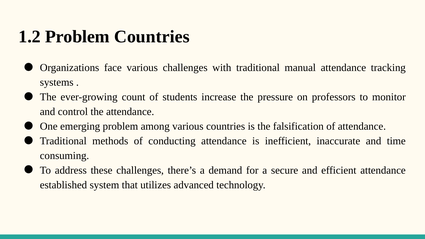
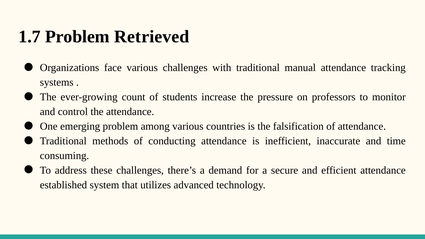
1.2: 1.2 -> 1.7
Problem Countries: Countries -> Retrieved
